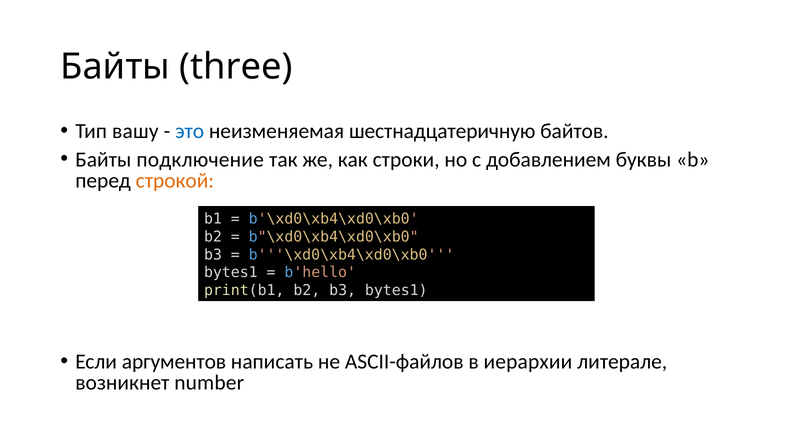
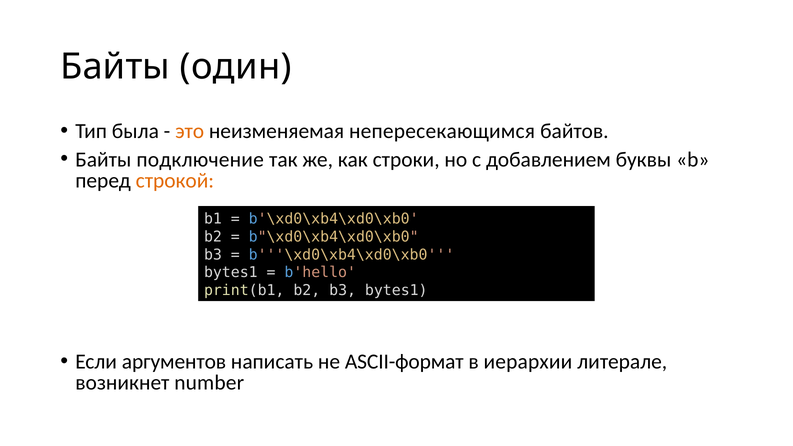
three: three -> один
вашу: вашу -> была
это colour: blue -> orange
шестнадцатеричную: шестнадцатеричную -> непересекающимся
ASCII-файлов: ASCII-файлов -> ASCII-формат
